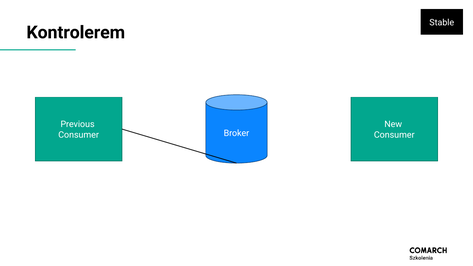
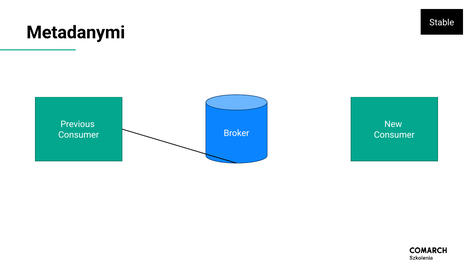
Kontrolerem: Kontrolerem -> Metadanymi
